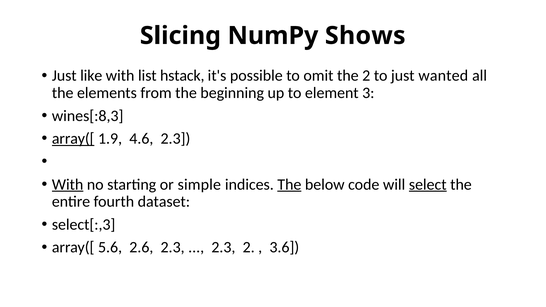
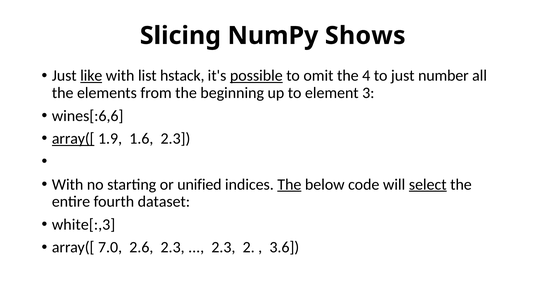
like underline: none -> present
possible underline: none -> present
the 2: 2 -> 4
wanted: wanted -> number
wines[:8,3: wines[:8,3 -> wines[:6,6
4.6: 4.6 -> 1.6
With at (68, 185) underline: present -> none
simple: simple -> unified
select[:,3: select[:,3 -> white[:,3
5.6: 5.6 -> 7.0
